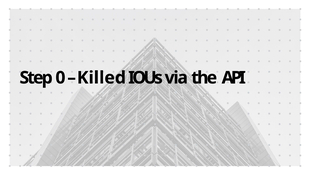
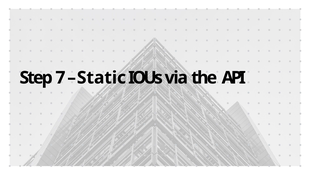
0: 0 -> 7
Killed: Killed -> Static
